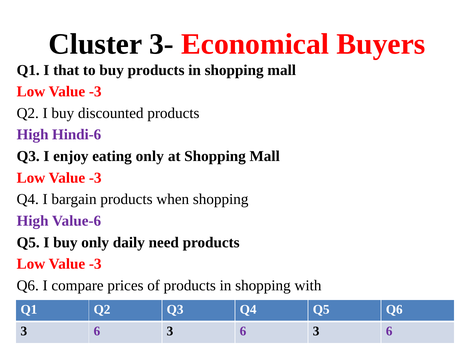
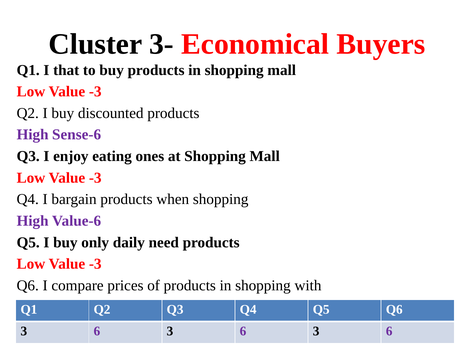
Hindi-6: Hindi-6 -> Sense-6
eating only: only -> ones
